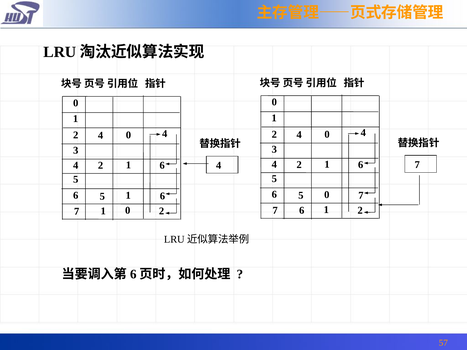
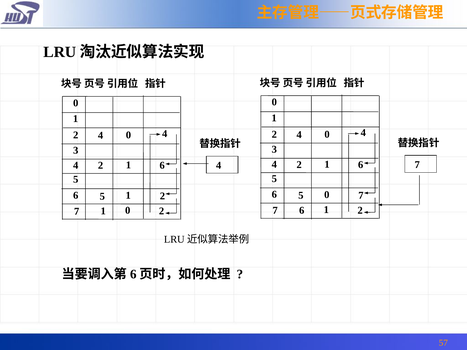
1 6: 6 -> 2
